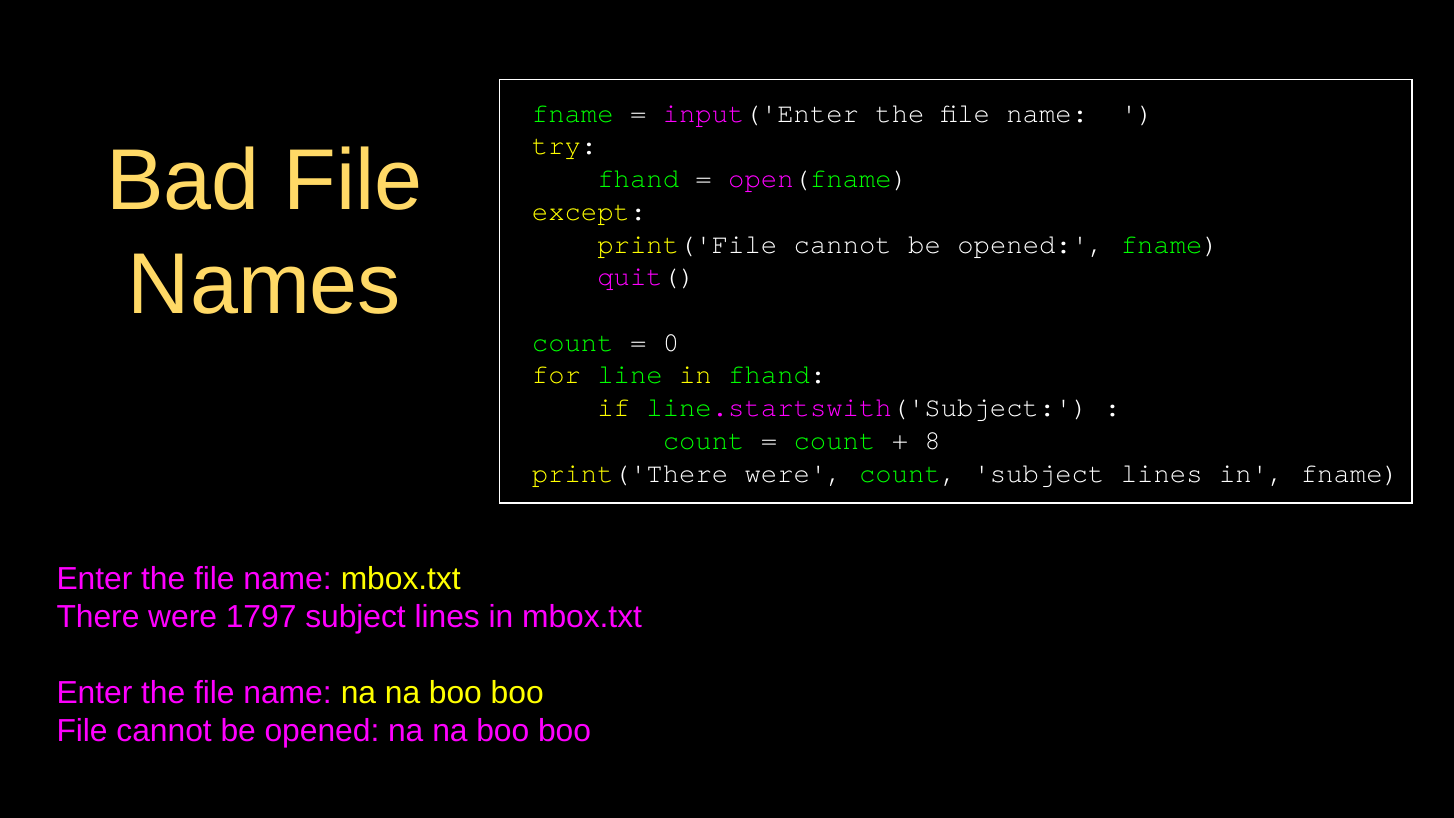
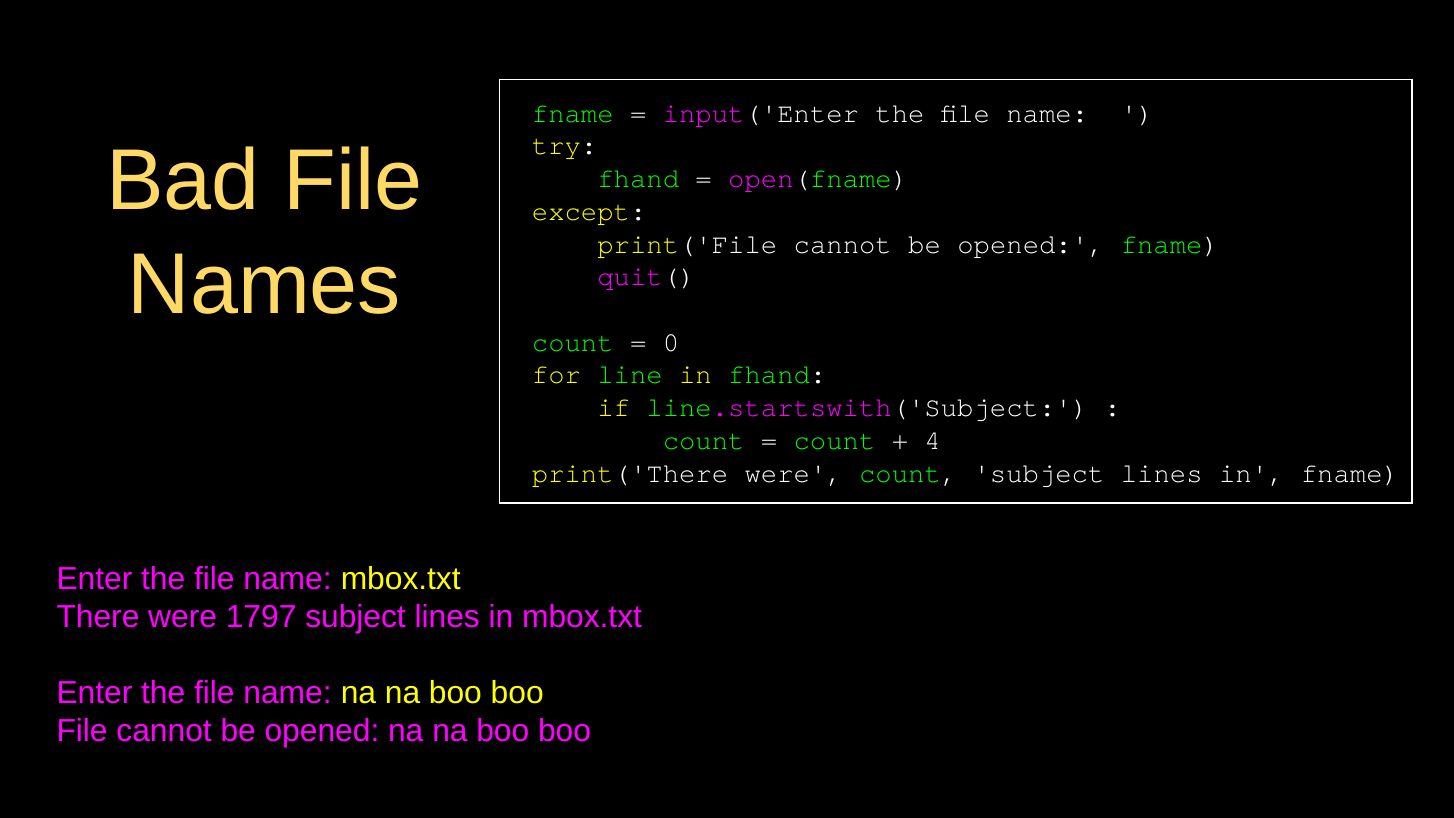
8: 8 -> 4
